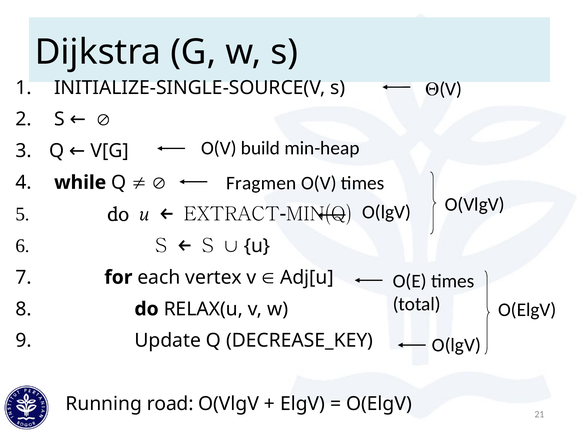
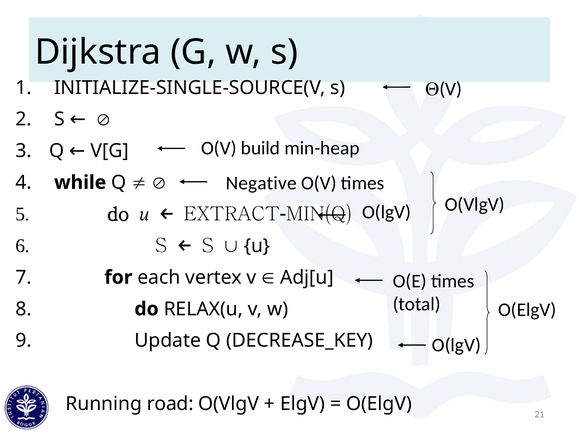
Fragmen: Fragmen -> Negative
